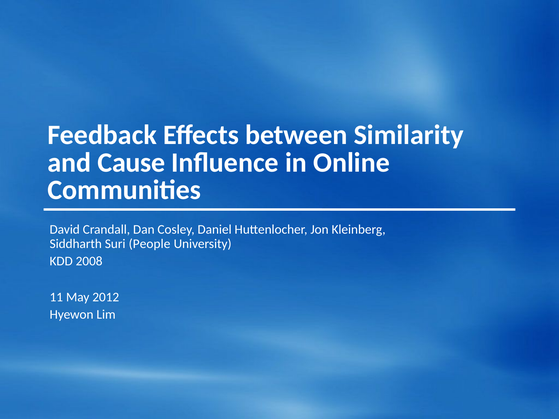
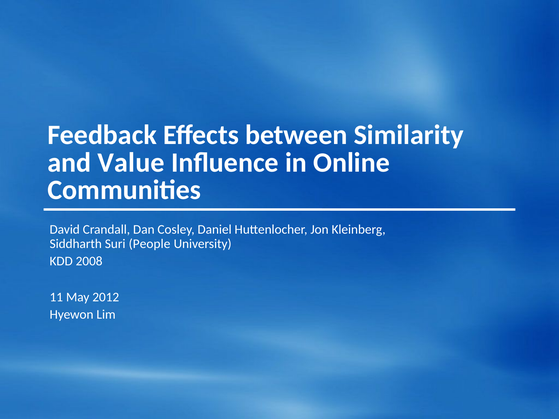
Cause: Cause -> Value
